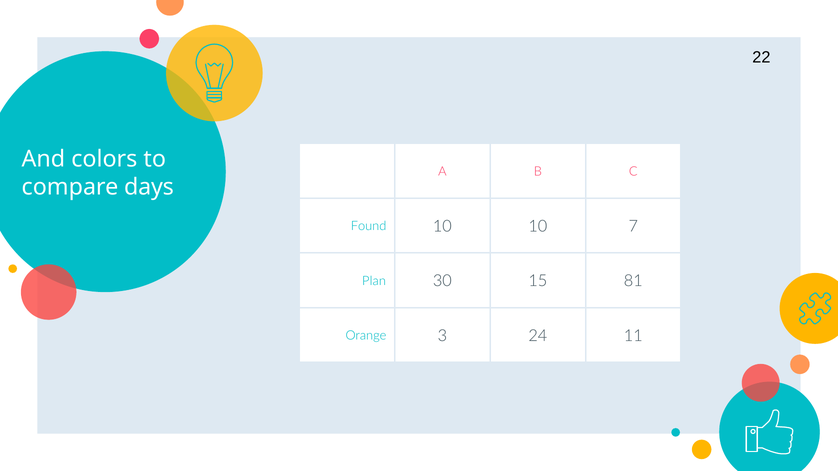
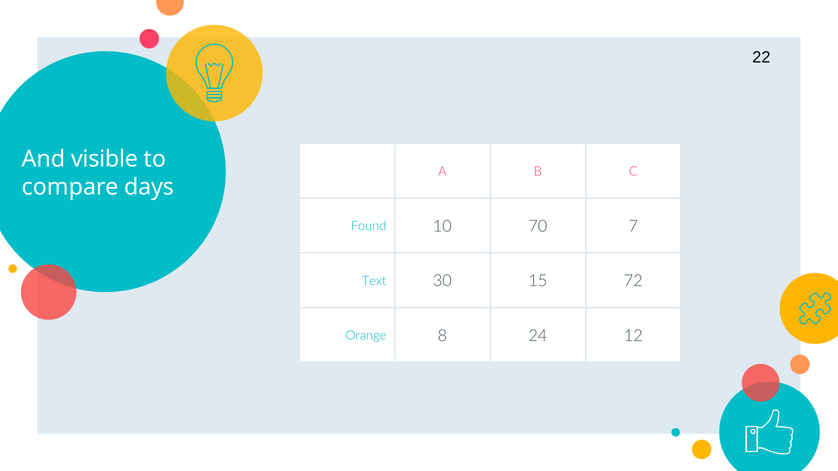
colors: colors -> visible
10 10: 10 -> 70
Plan: Plan -> Text
81: 81 -> 72
3: 3 -> 8
11: 11 -> 12
